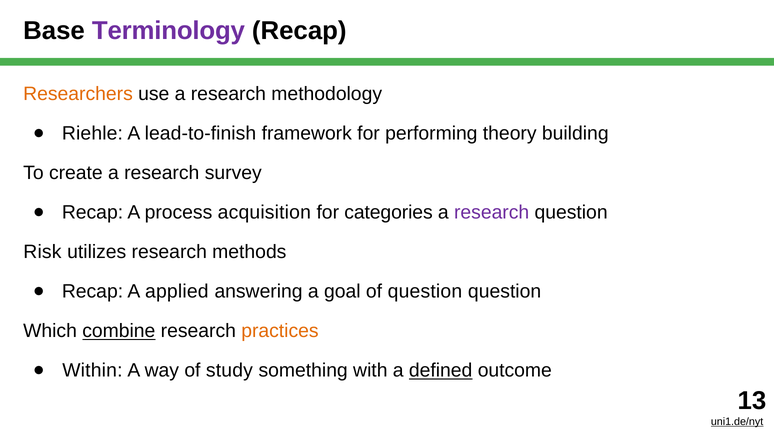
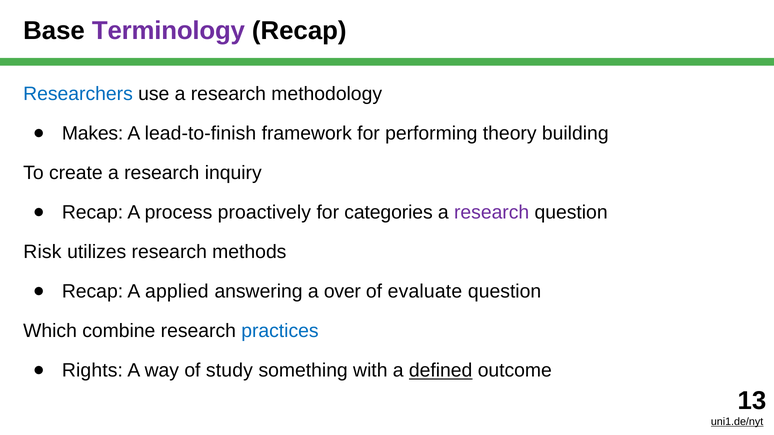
Researchers colour: orange -> blue
Riehle: Riehle -> Makes
survey: survey -> inquiry
acquisition: acquisition -> proactively
goal: goal -> over
of question: question -> evaluate
combine underline: present -> none
practices colour: orange -> blue
Within: Within -> Rights
